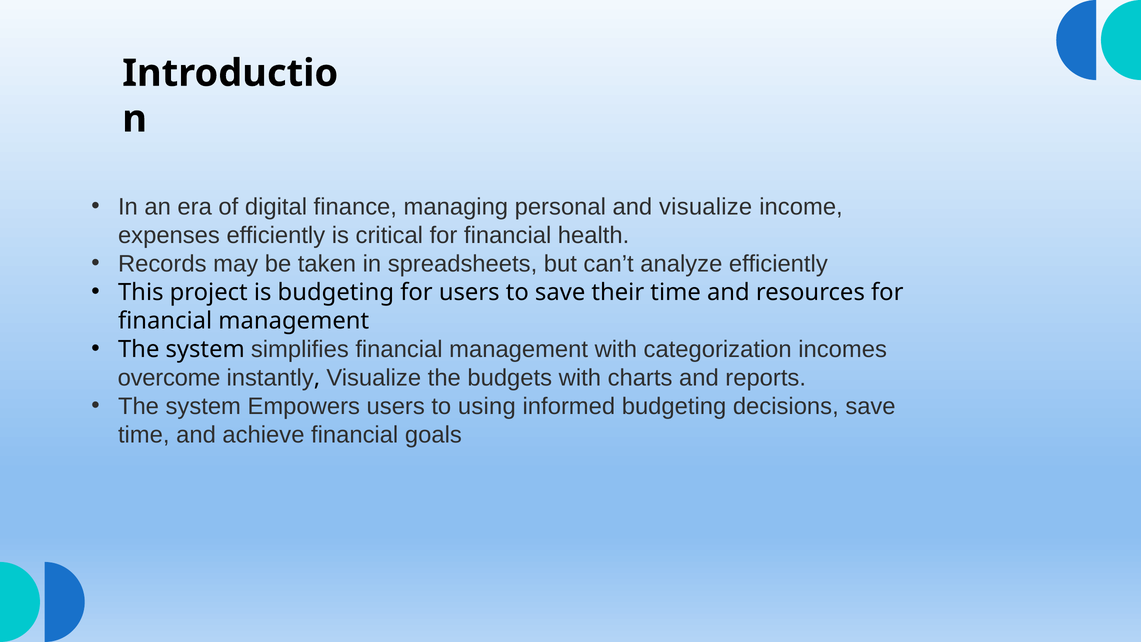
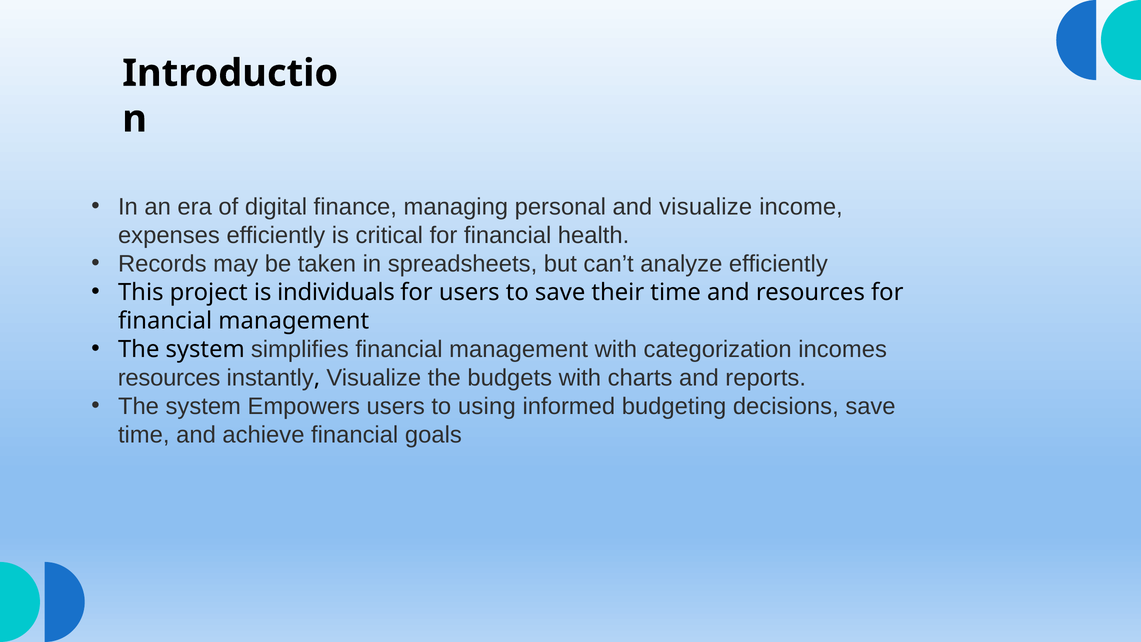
is budgeting: budgeting -> individuals
overcome at (169, 378): overcome -> resources
